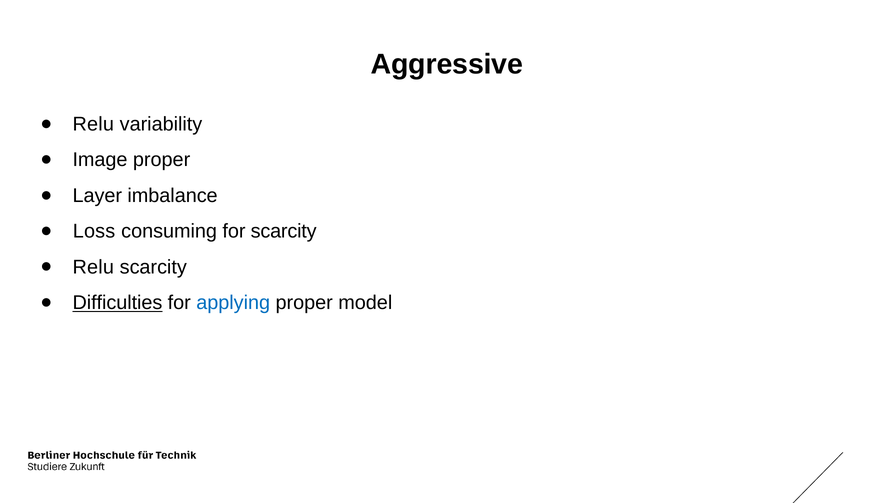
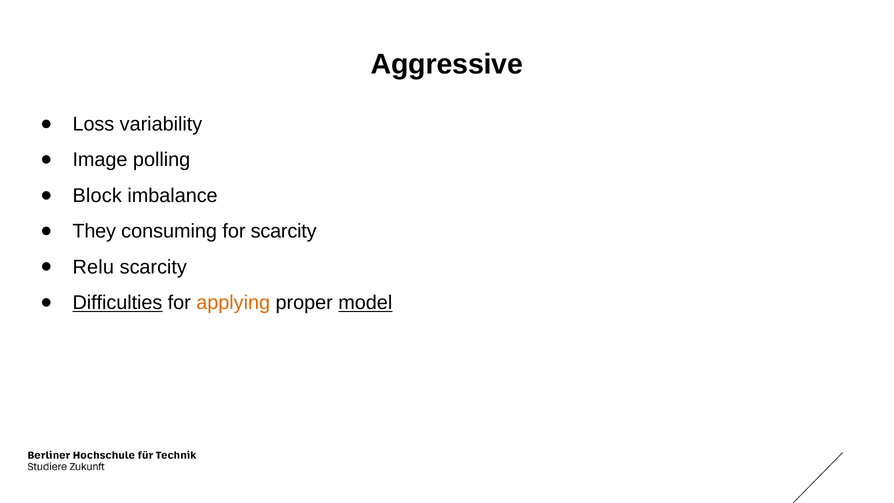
Relu at (93, 124): Relu -> Loss
Image proper: proper -> polling
Layer: Layer -> Block
Loss: Loss -> They
applying colour: blue -> orange
model underline: none -> present
